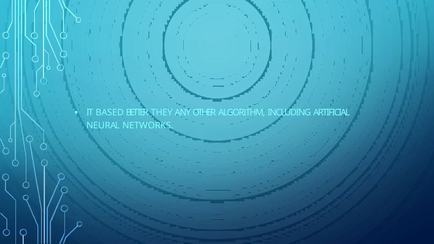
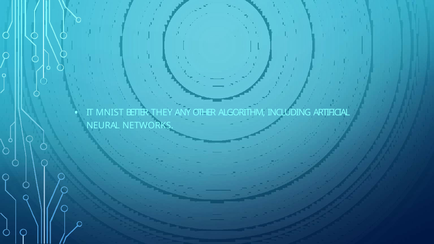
BASED: BASED -> MNIST
